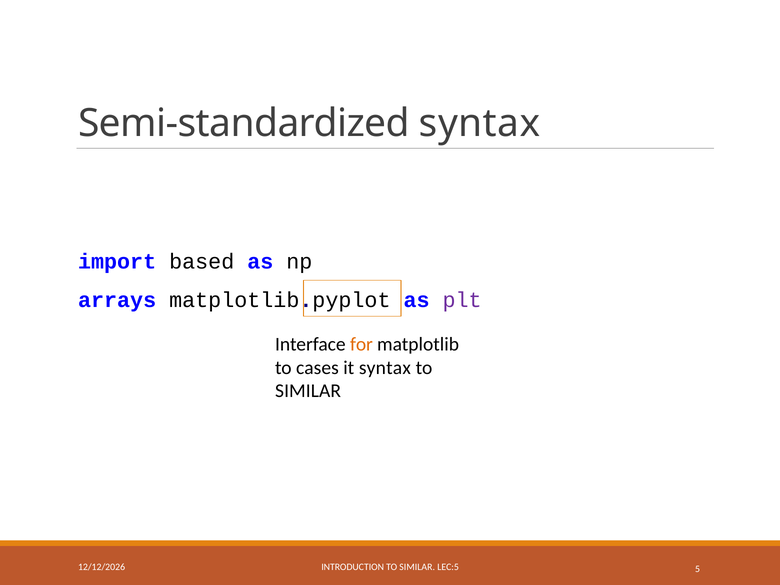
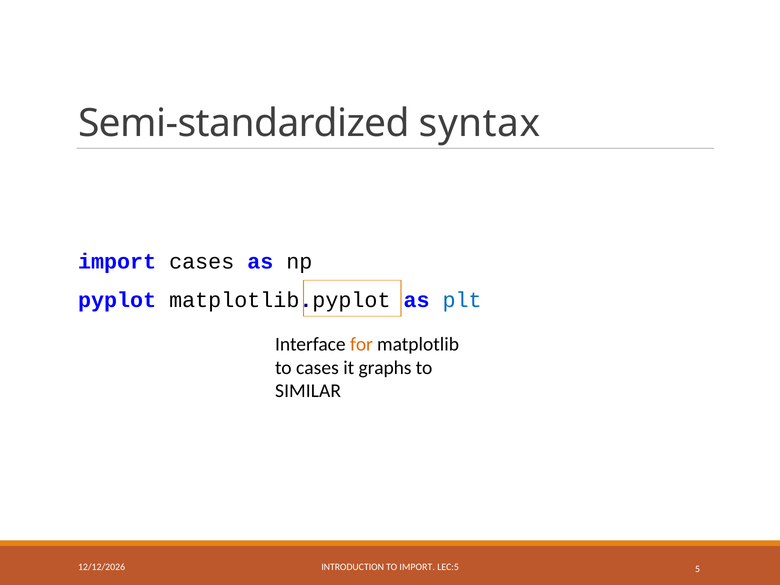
import based: based -> cases
arrays: arrays -> pyplot
plt colour: purple -> blue
it syntax: syntax -> graphs
INTRODUCTION TO SIMILAR: SIMILAR -> IMPORT
